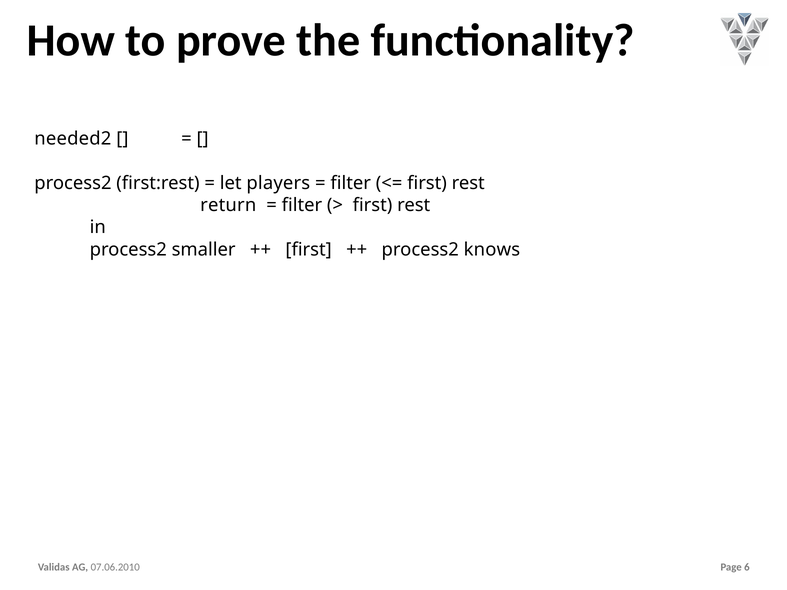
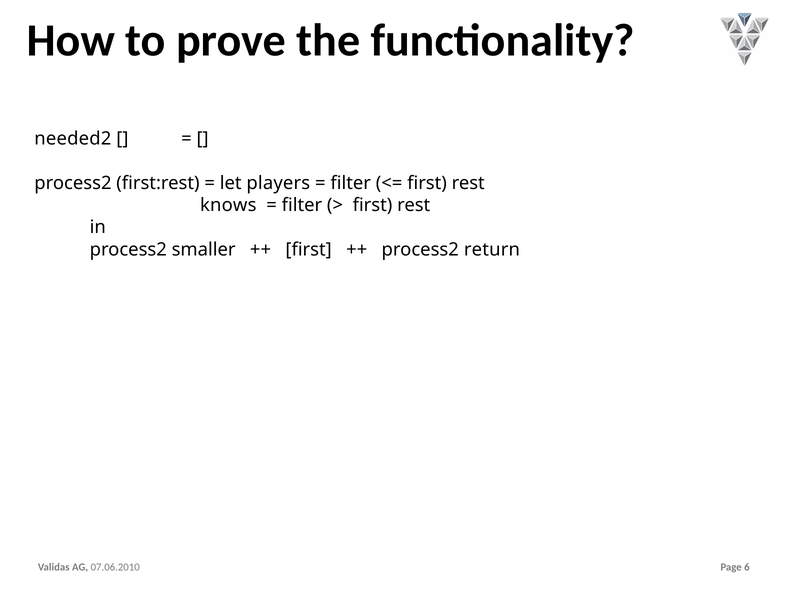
return: return -> knows
knows: knows -> return
